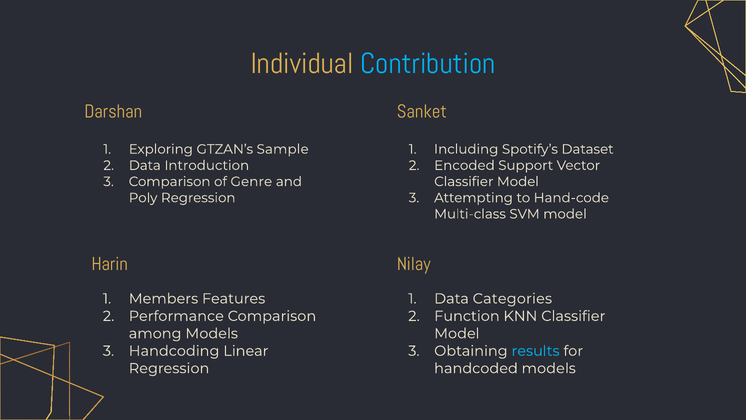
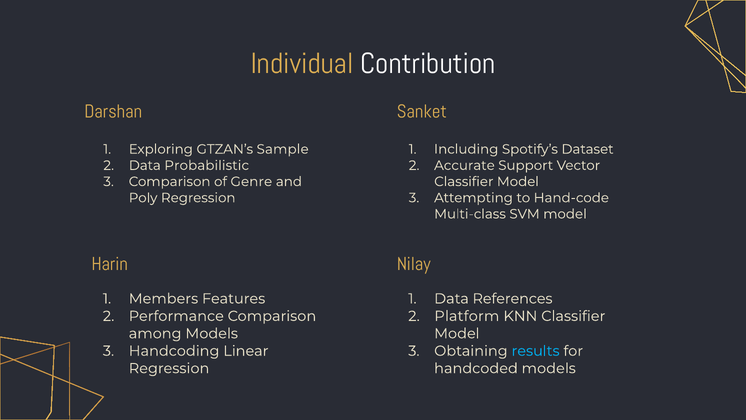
Contribution colour: light blue -> white
Introduction: Introduction -> Probabilistic
Encoded: Encoded -> Accurate
Categories: Categories -> References
Function: Function -> Platform
